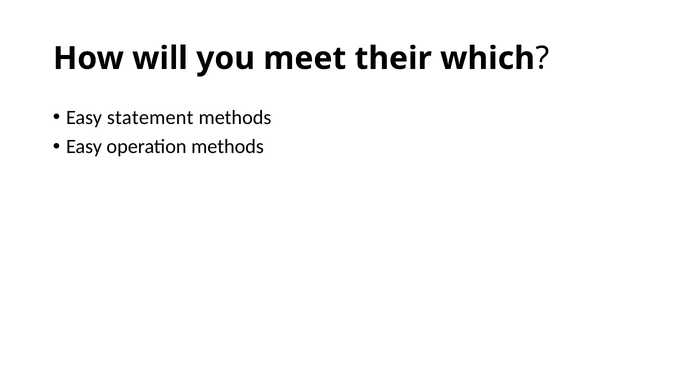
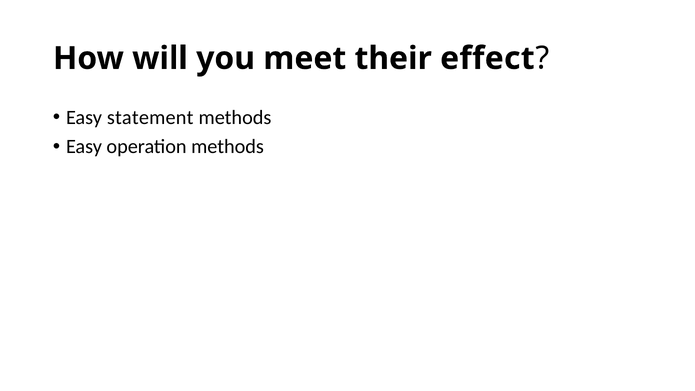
which: which -> effect
